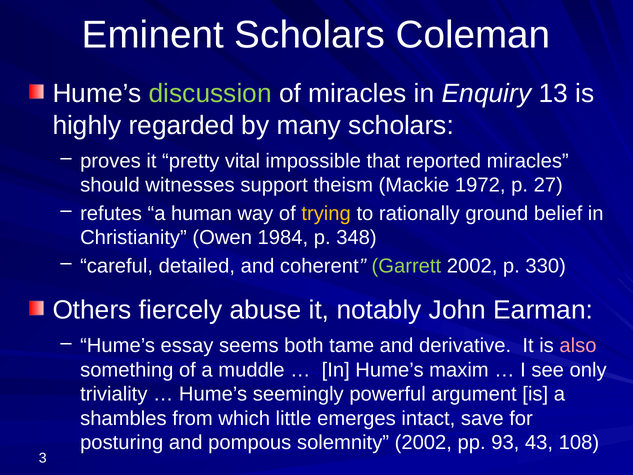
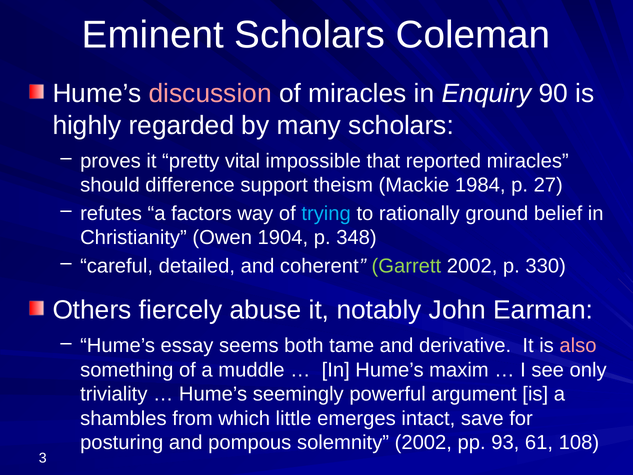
discussion colour: light green -> pink
13: 13 -> 90
witnesses: witnesses -> difference
1972: 1972 -> 1984
human: human -> factors
trying colour: yellow -> light blue
1984: 1984 -> 1904
43: 43 -> 61
